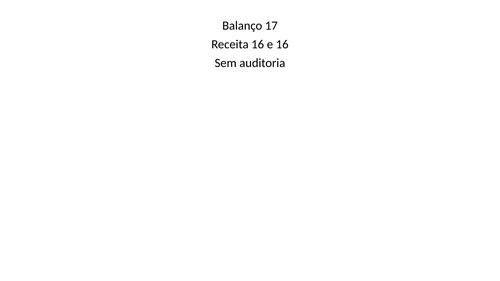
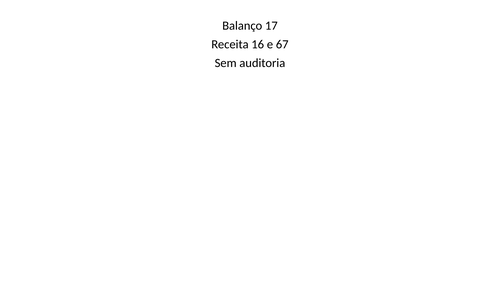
e 16: 16 -> 67
